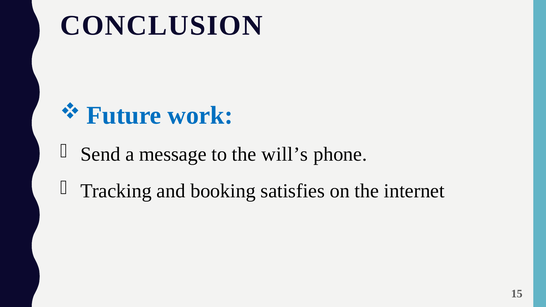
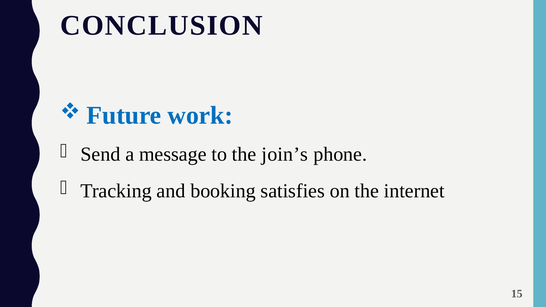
will’s: will’s -> join’s
